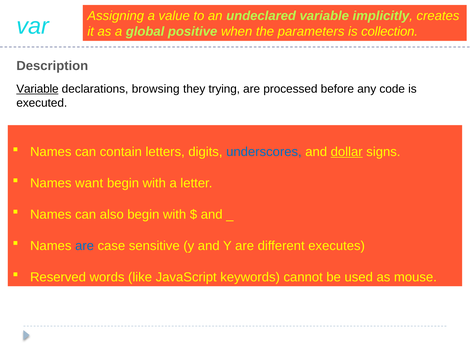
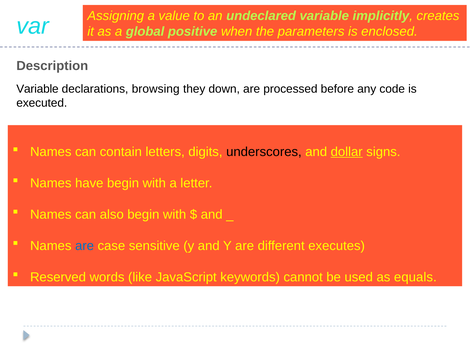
collection: collection -> enclosed
Variable at (37, 89) underline: present -> none
trying: trying -> down
underscores colour: blue -> black
want: want -> have
mouse: mouse -> equals
